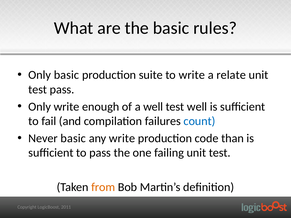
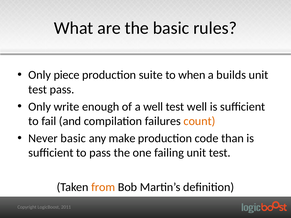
Only basic: basic -> piece
to write: write -> when
relate: relate -> builds
count colour: blue -> orange
any write: write -> make
